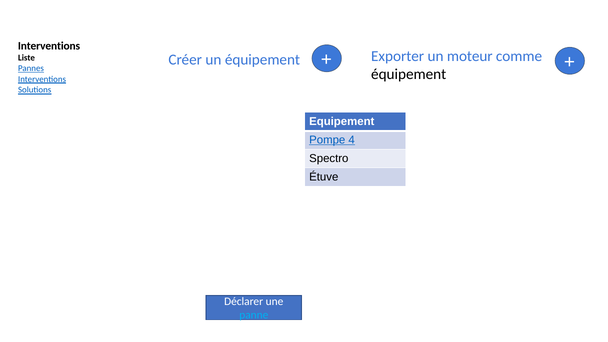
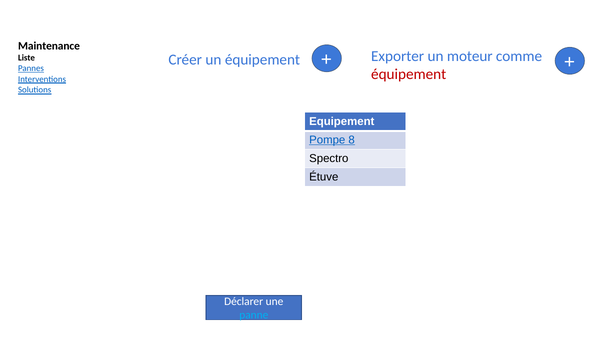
Interventions at (49, 46): Interventions -> Maintenance
équipement at (409, 74) colour: black -> red
4: 4 -> 8
